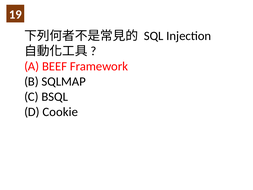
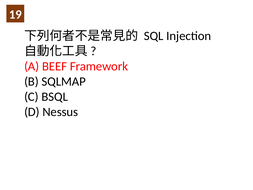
Cookie: Cookie -> Nessus
